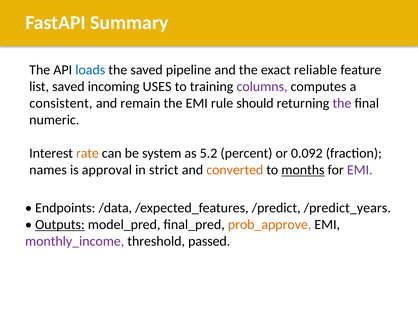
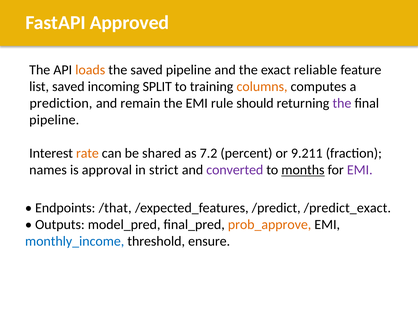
Summary: Summary -> Approved
loads colour: blue -> orange
USES: USES -> SPLIT
columns colour: purple -> orange
consistent: consistent -> prediction
numeric at (54, 120): numeric -> pipeline
system: system -> shared
5.2: 5.2 -> 7.2
0.092: 0.092 -> 9.211
converted colour: orange -> purple
/data: /data -> /that
/predict_years: /predict_years -> /predict_exact
Outputs underline: present -> none
monthly_income colour: purple -> blue
passed: passed -> ensure
